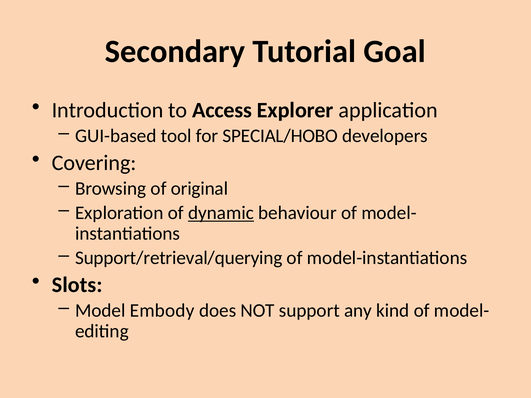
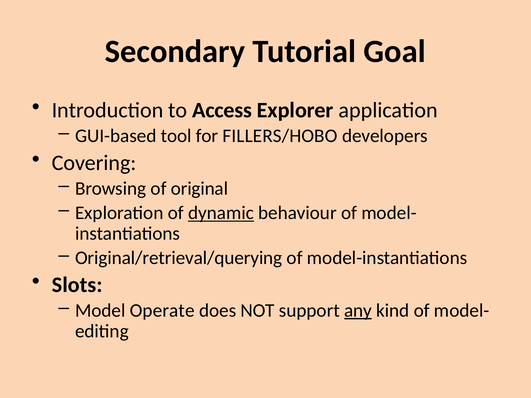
SPECIAL/HOBO: SPECIAL/HOBO -> FILLERS/HOBO
Support/retrieval/querying: Support/retrieval/querying -> Original/retrieval/querying
Embody: Embody -> Operate
any underline: none -> present
